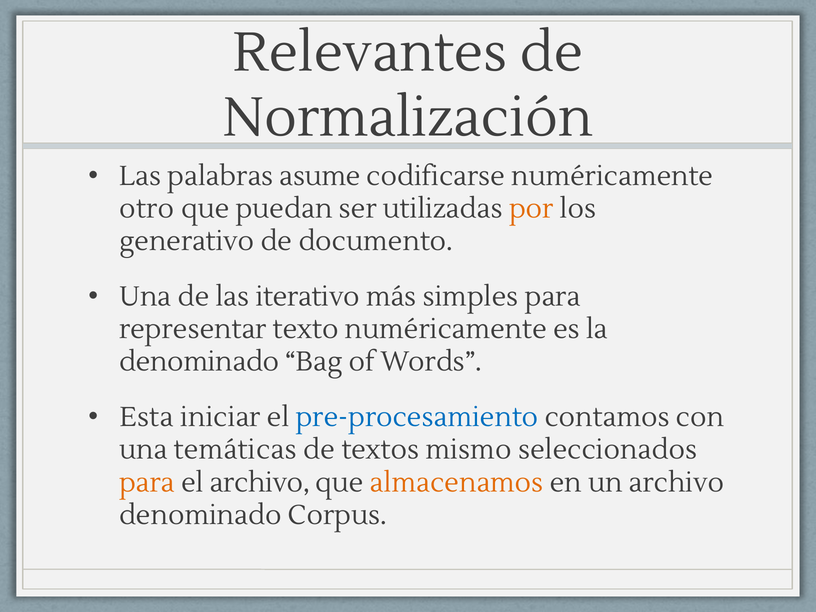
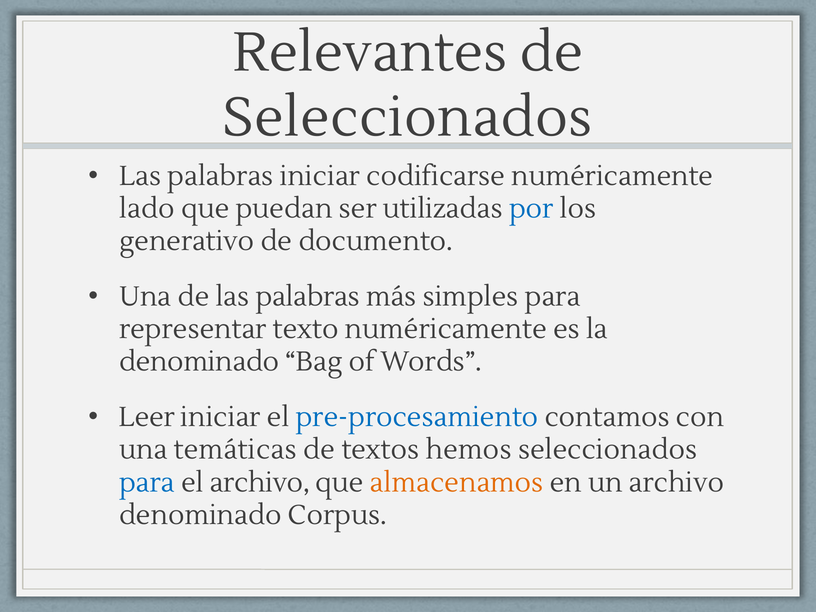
Normalización at (408, 118): Normalización -> Seleccionados
palabras asume: asume -> iniciar
otro: otro -> lado
por colour: orange -> blue
de las iterativo: iterativo -> palabras
Esta: Esta -> Leer
mismo: mismo -> hemos
para at (147, 483) colour: orange -> blue
